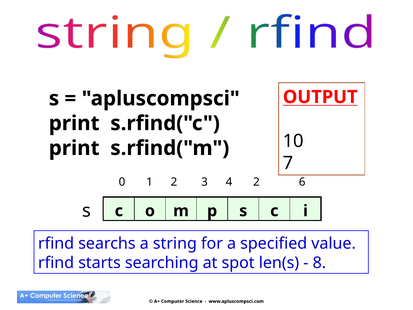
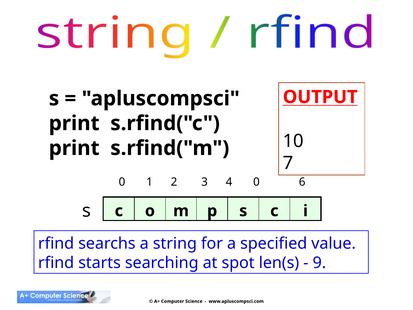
4 2: 2 -> 0
8: 8 -> 9
